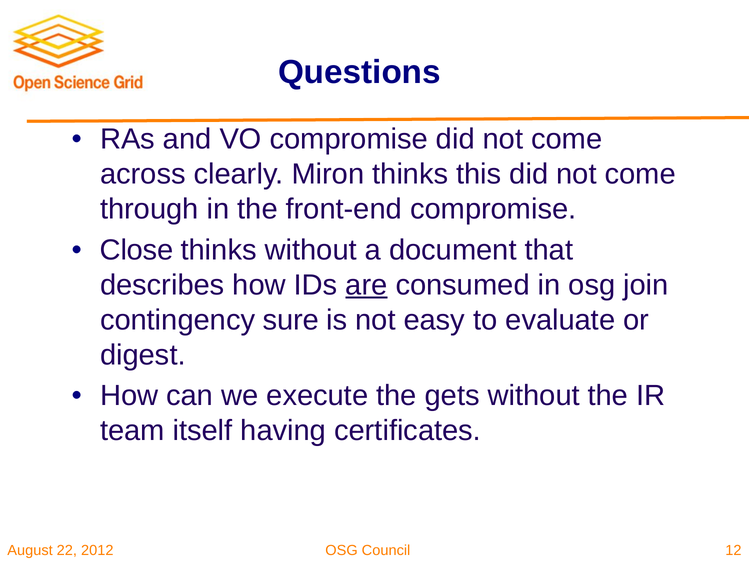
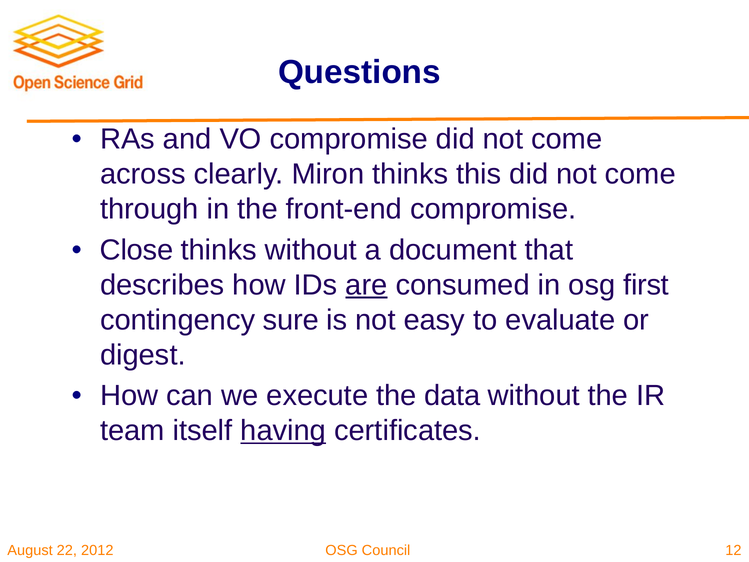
join: join -> first
gets: gets -> data
having underline: none -> present
